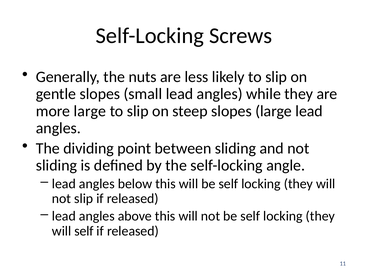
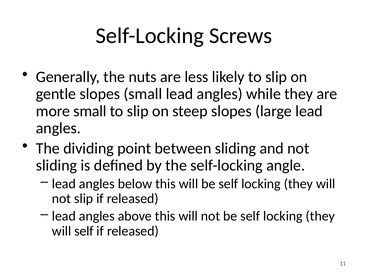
more large: large -> small
